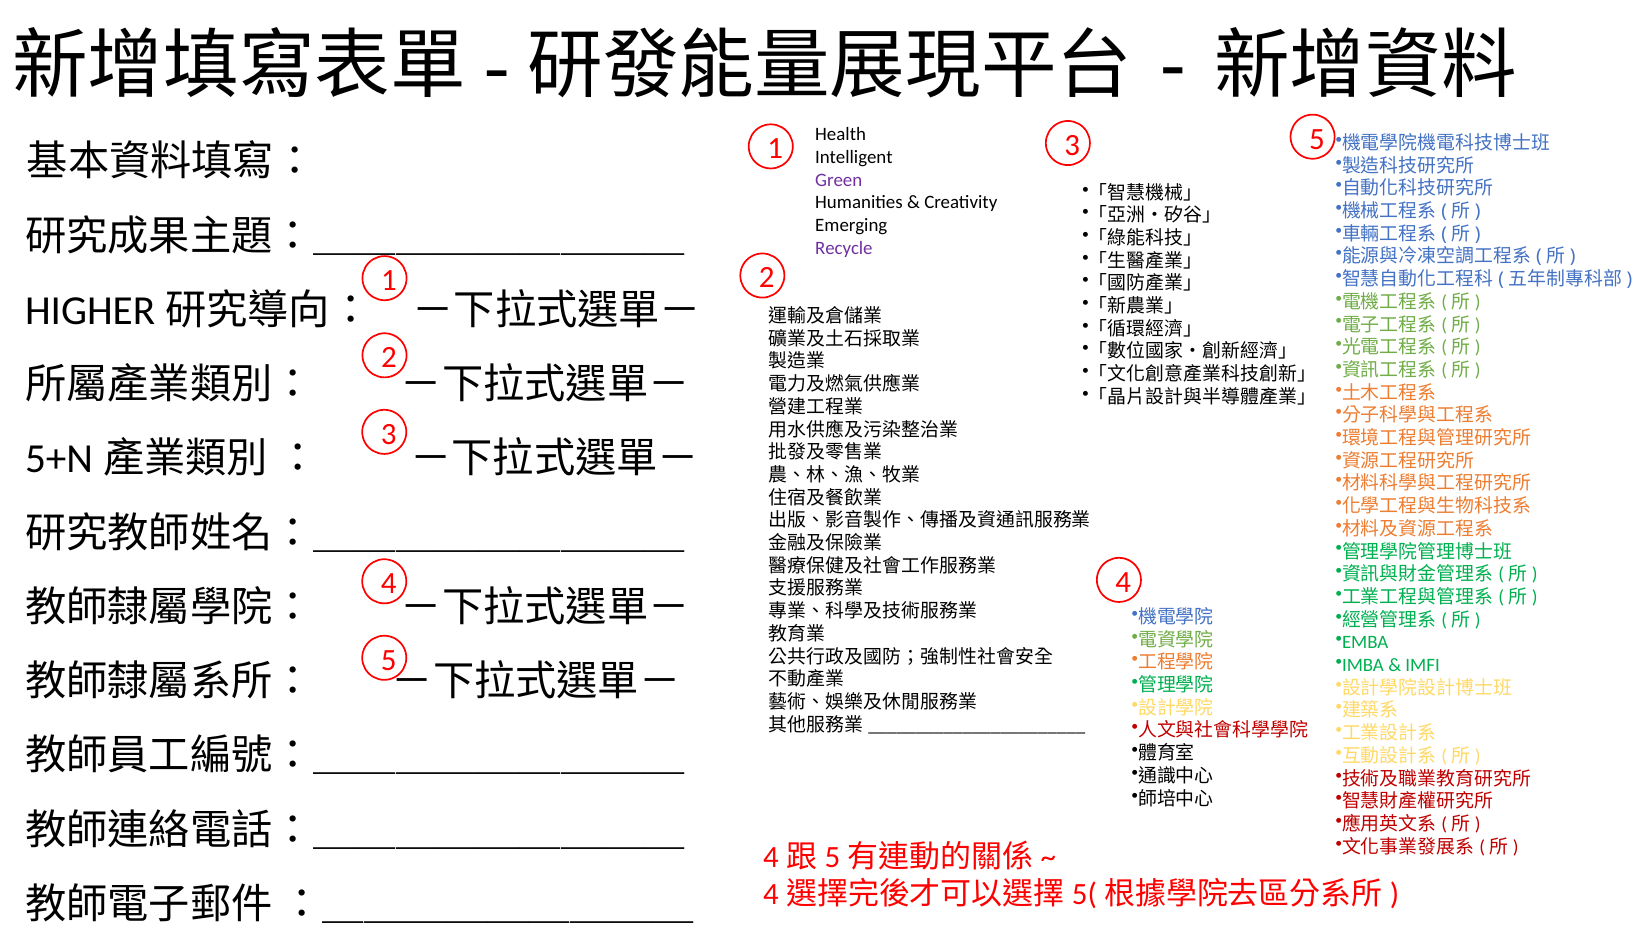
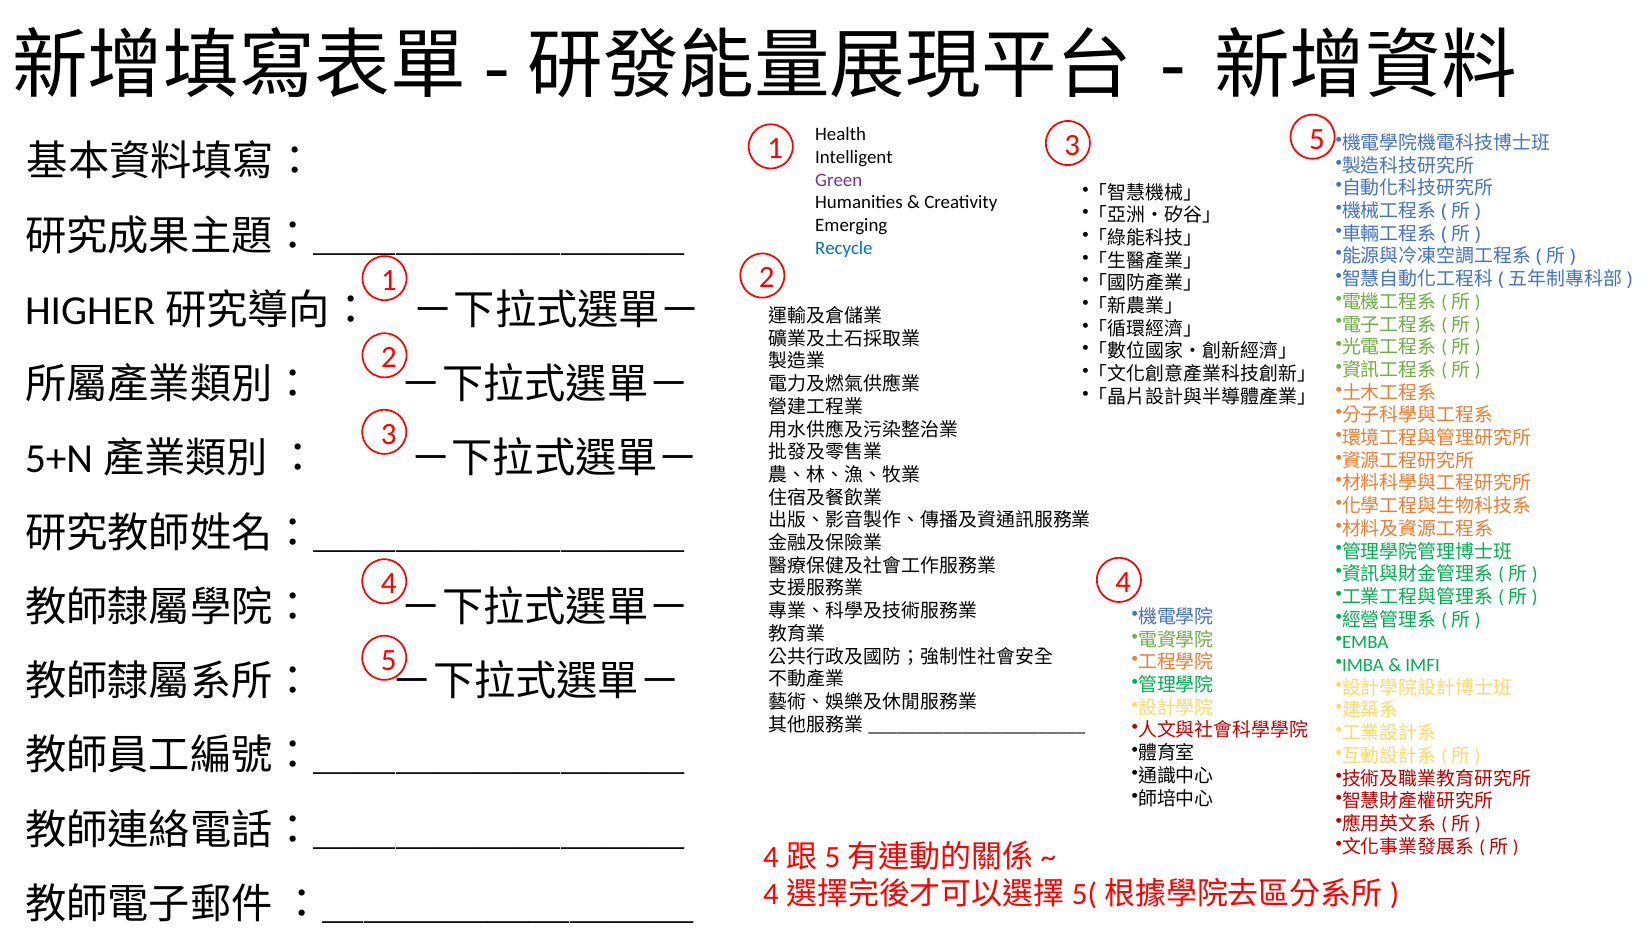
Recycle colour: purple -> blue
